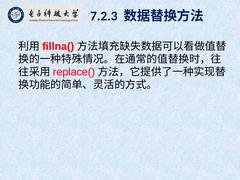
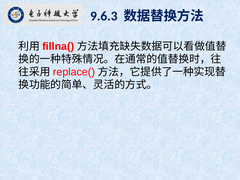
7.2.3: 7.2.3 -> 9.6.3
